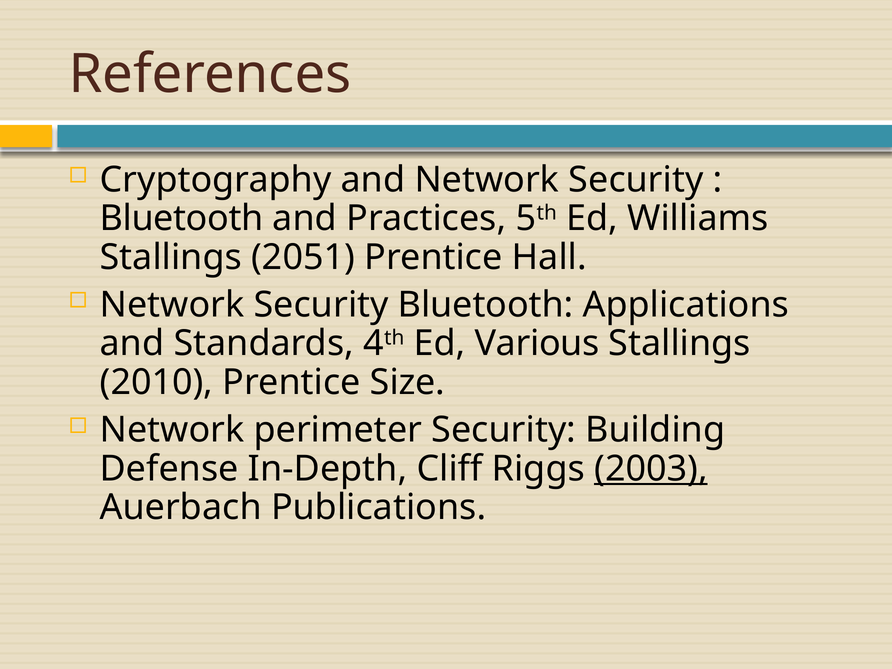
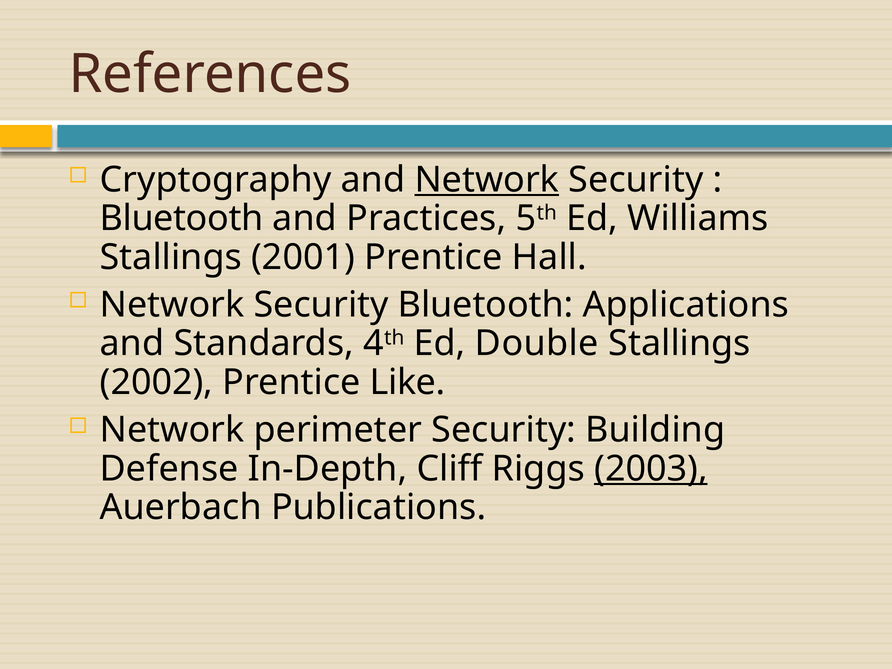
Network at (487, 180) underline: none -> present
2051: 2051 -> 2001
Various: Various -> Double
2010: 2010 -> 2002
Size: Size -> Like
